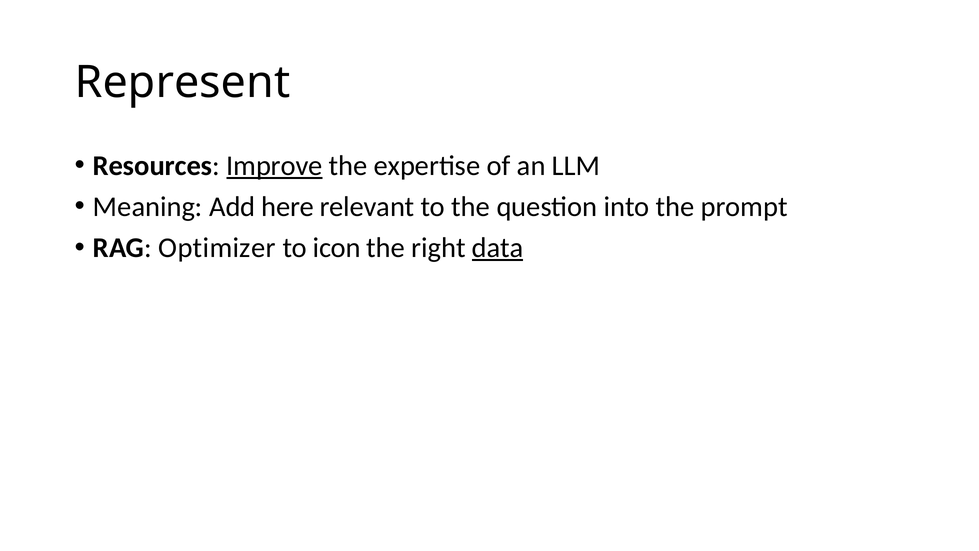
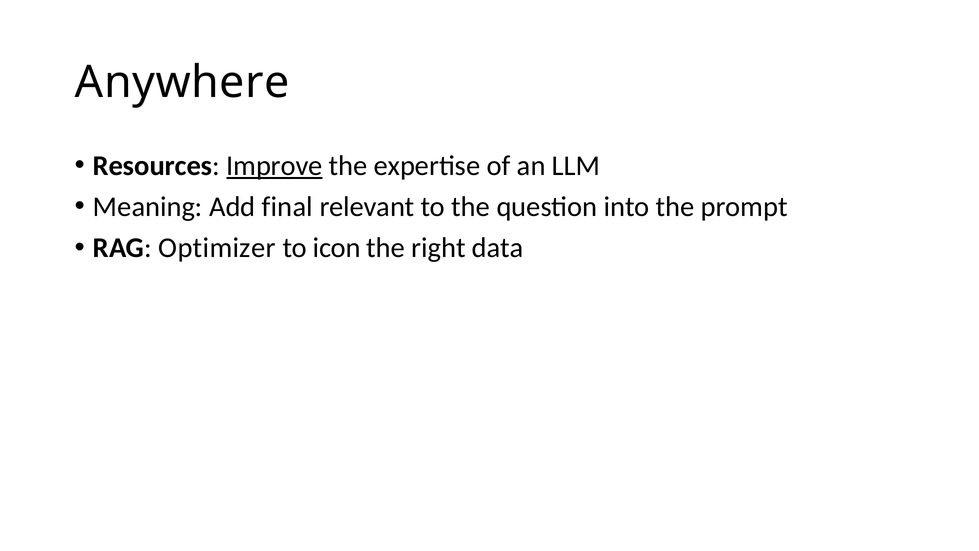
Represent: Represent -> Anywhere
here: here -> final
data underline: present -> none
